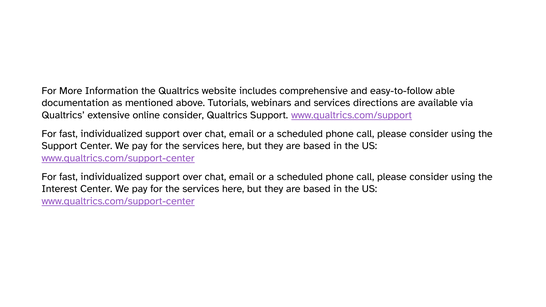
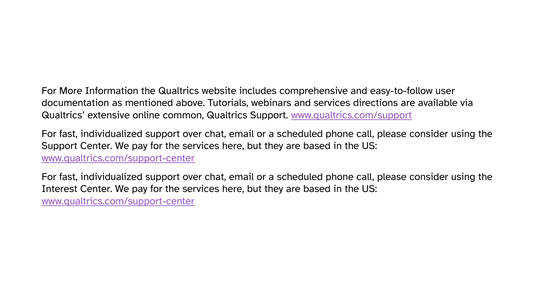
able: able -> user
online consider: consider -> common
